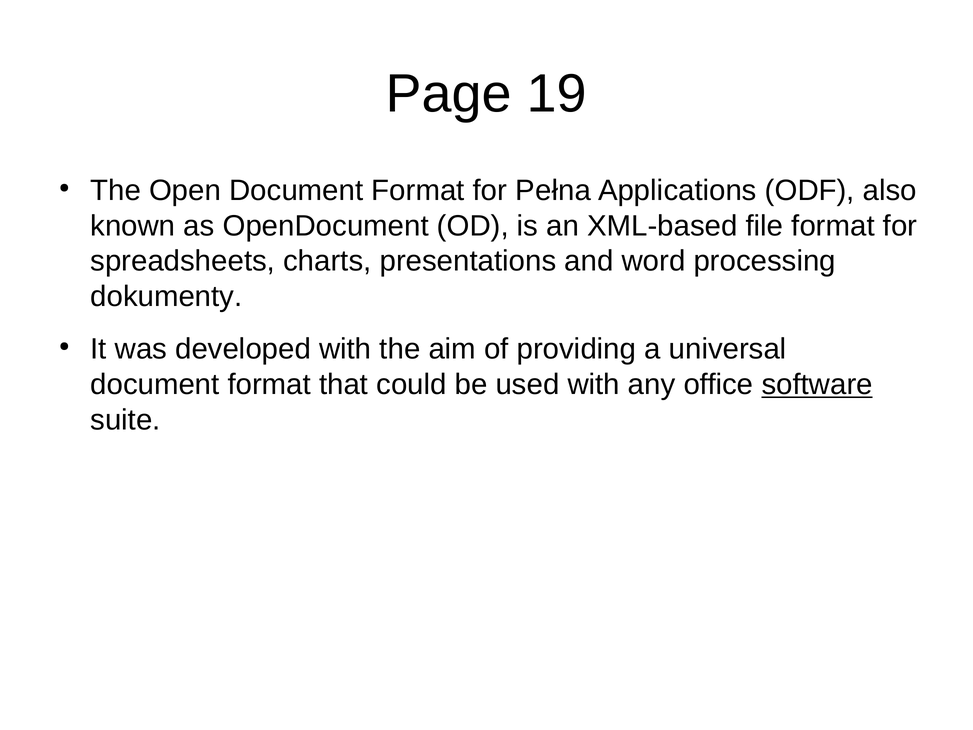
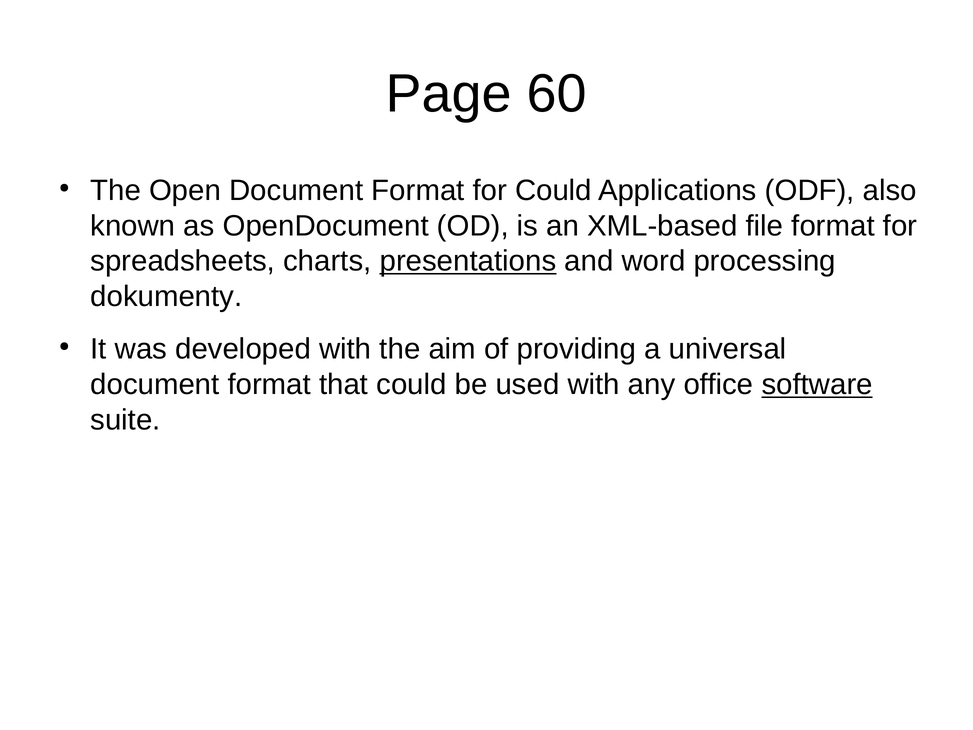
19: 19 -> 60
for Pełna: Pełna -> Could
presentations underline: none -> present
